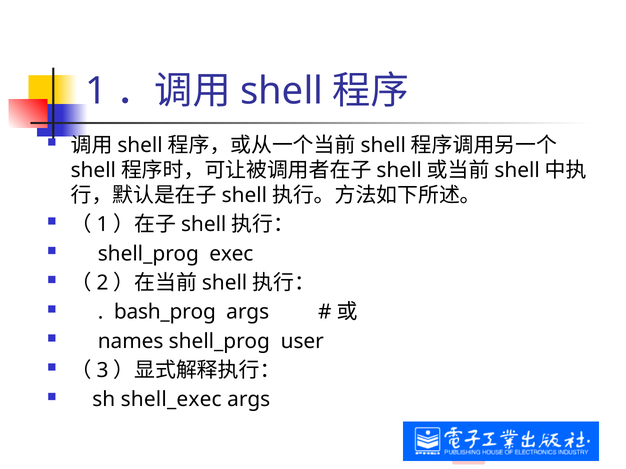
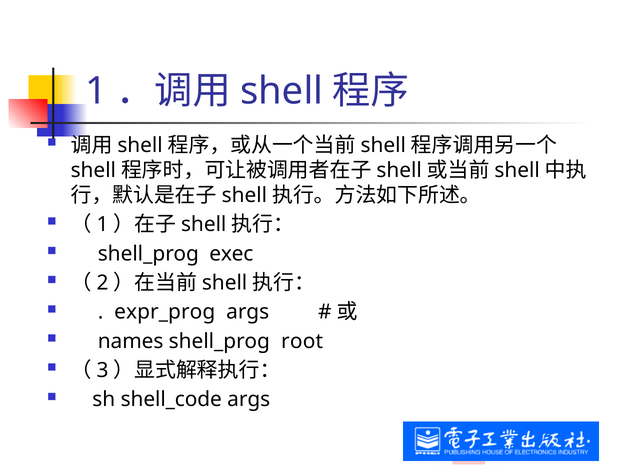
bash_prog: bash_prog -> expr_prog
user: user -> root
shell_exec: shell_exec -> shell_code
